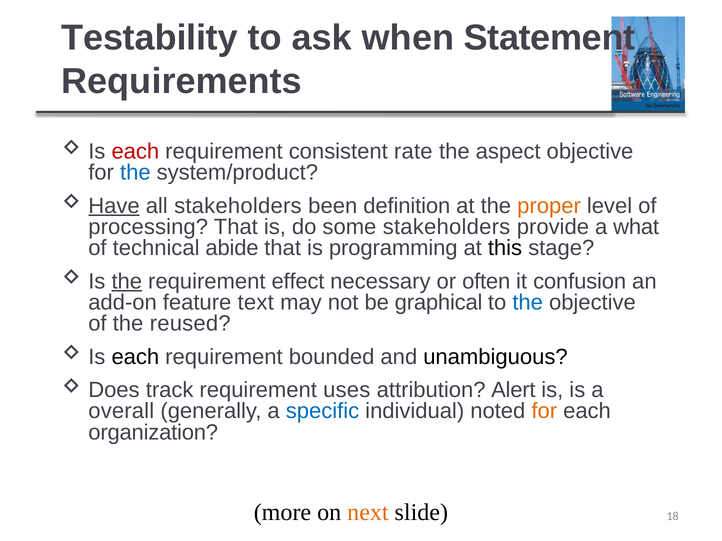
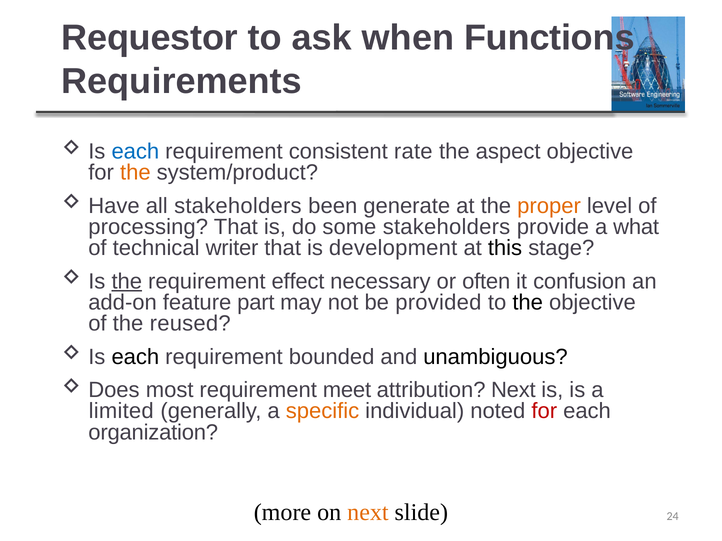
Testability: Testability -> Requestor
Statement: Statement -> Functions
each at (135, 152) colour: red -> blue
the at (135, 173) colour: blue -> orange
Have underline: present -> none
definition: definition -> generate
abide: abide -> writer
programming: programming -> development
text: text -> part
graphical: graphical -> provided
the at (528, 303) colour: blue -> black
track: track -> most
uses: uses -> meet
attribution Alert: Alert -> Next
overall: overall -> limited
specific colour: blue -> orange
for at (544, 412) colour: orange -> red
18: 18 -> 24
